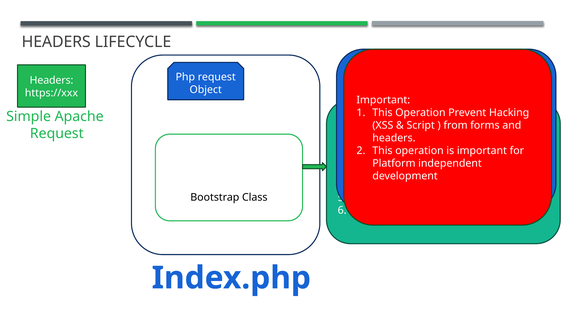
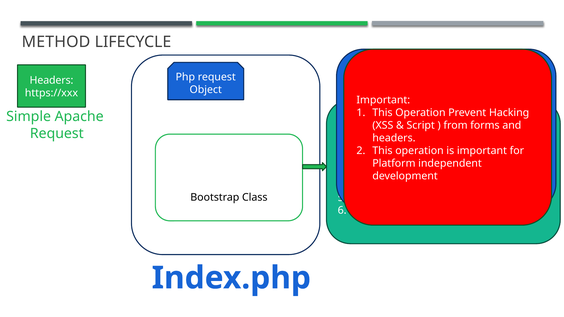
HEADERS at (56, 42): HEADERS -> METHOD
